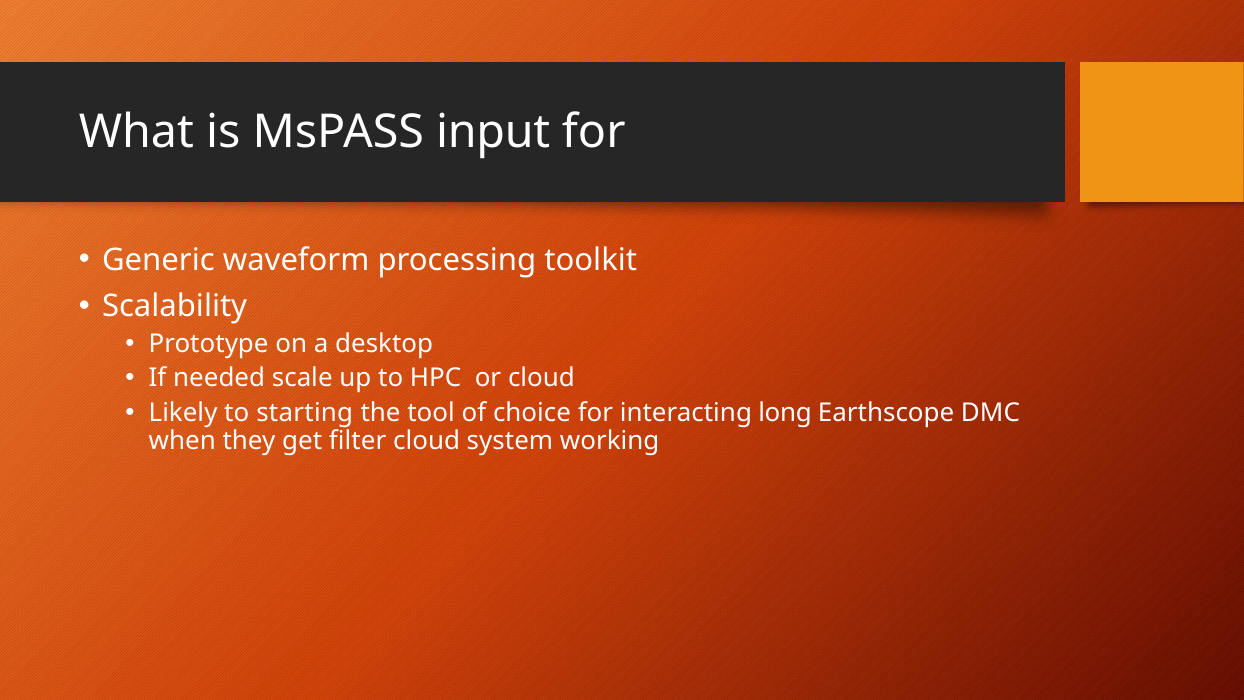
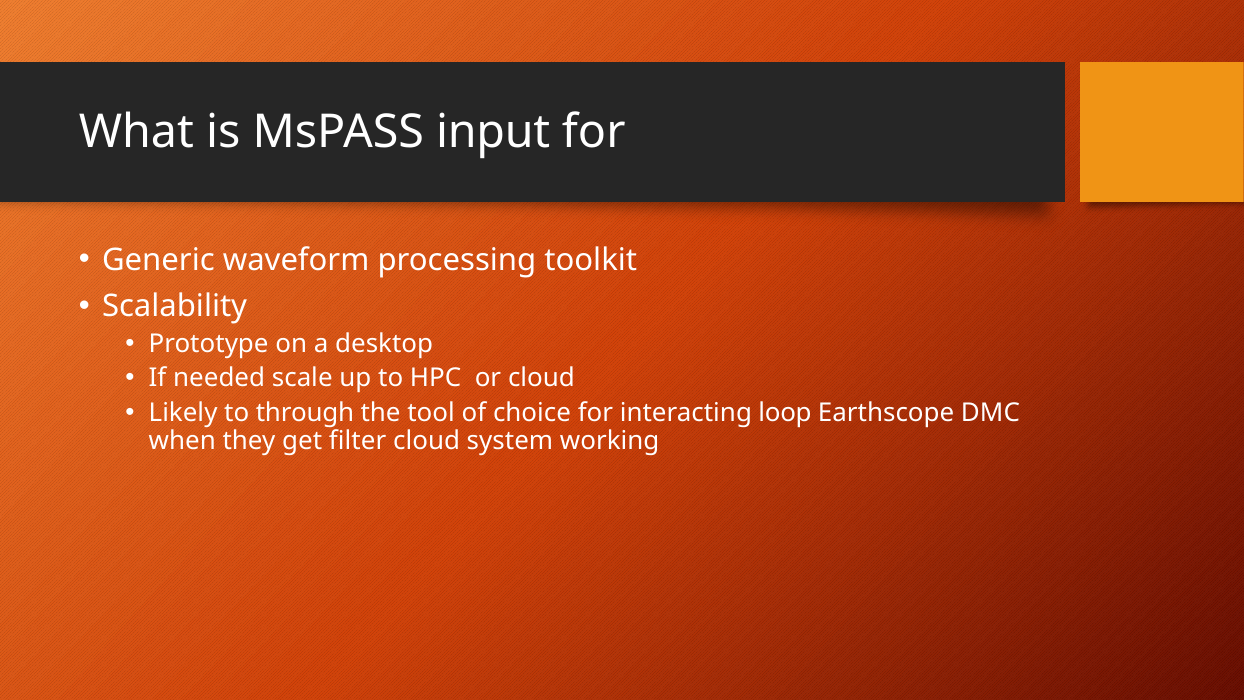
starting: starting -> through
long: long -> loop
